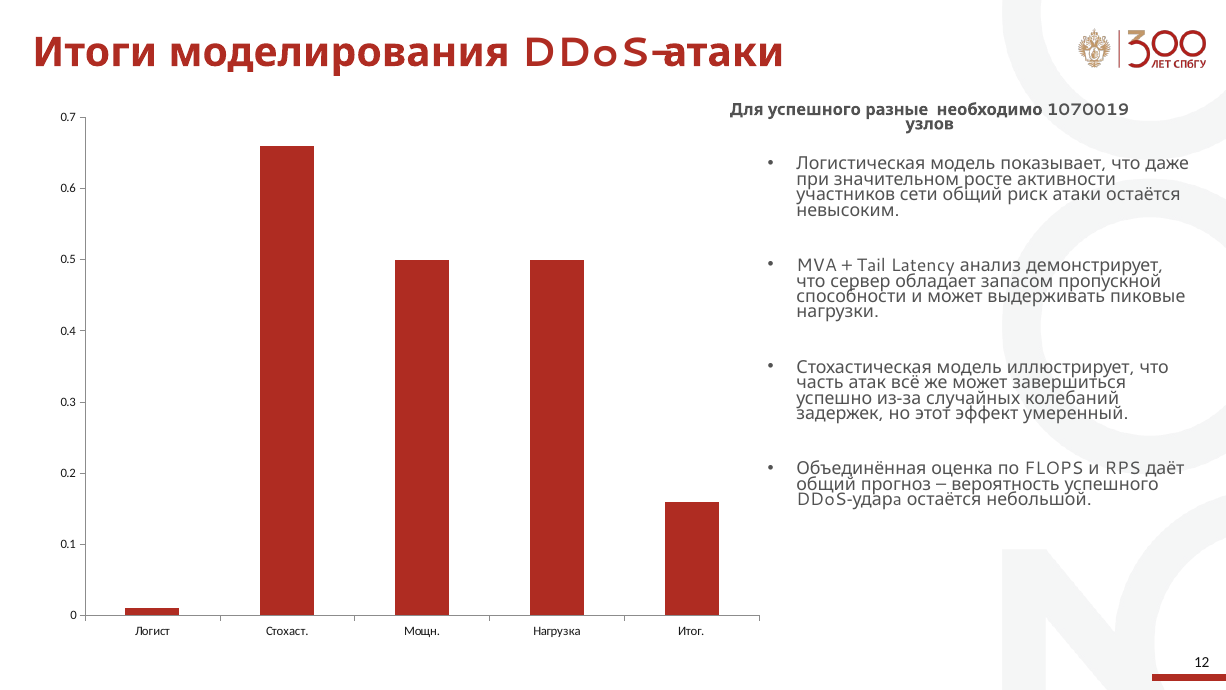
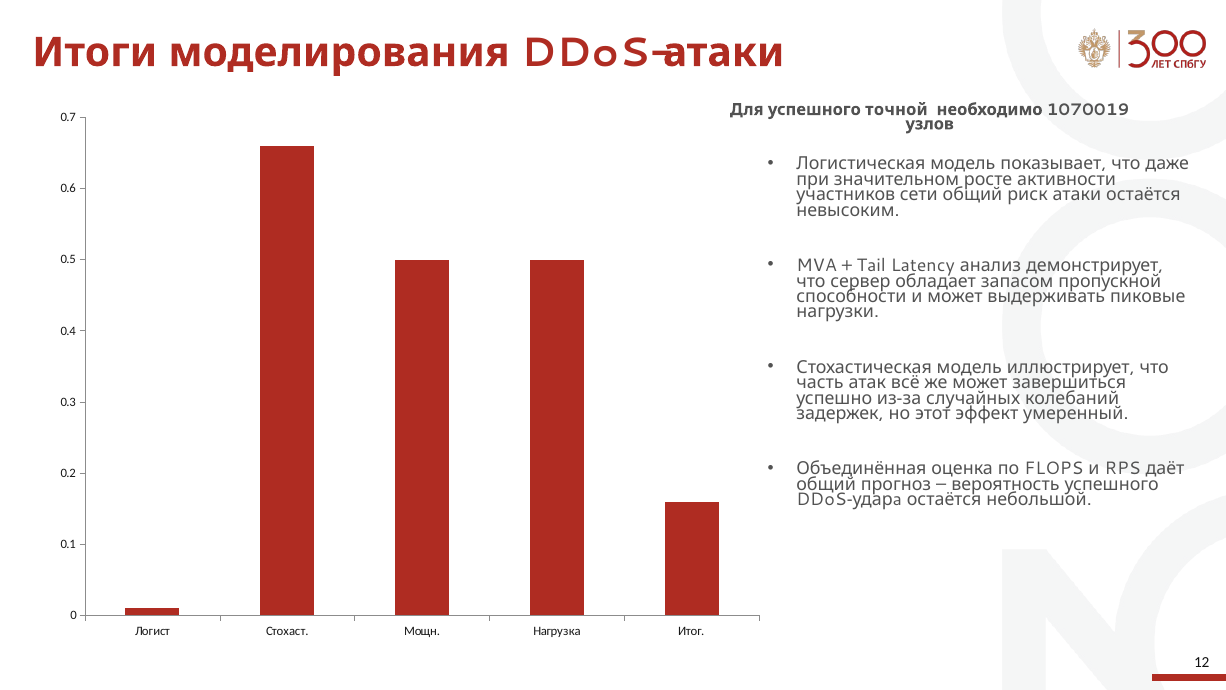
разные: разные -> точной
